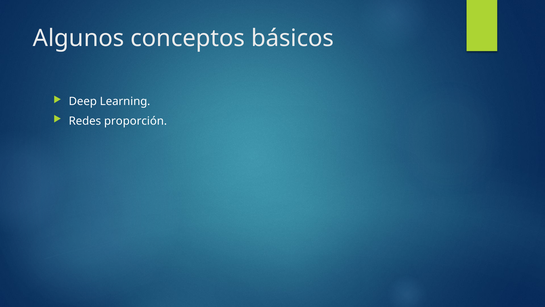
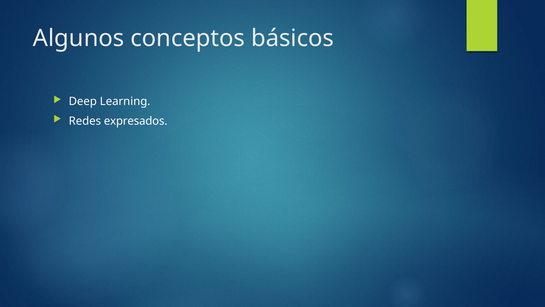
proporción: proporción -> expresados
